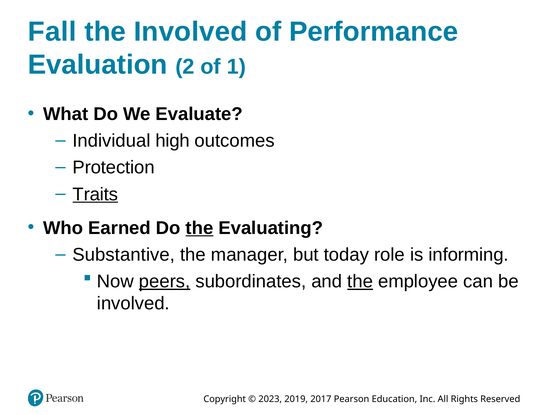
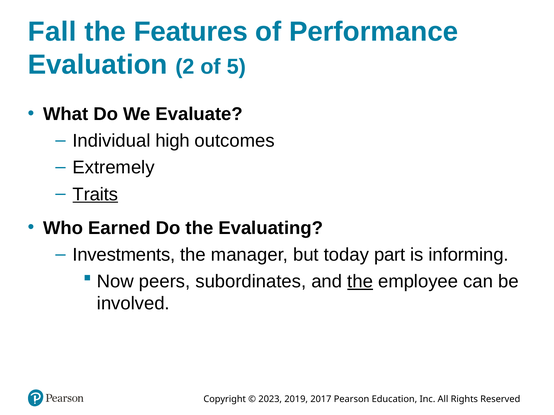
the Involved: Involved -> Features
1: 1 -> 5
Protection: Protection -> Extremely
the at (199, 228) underline: present -> none
Substantive: Substantive -> Investments
role: role -> part
peers underline: present -> none
